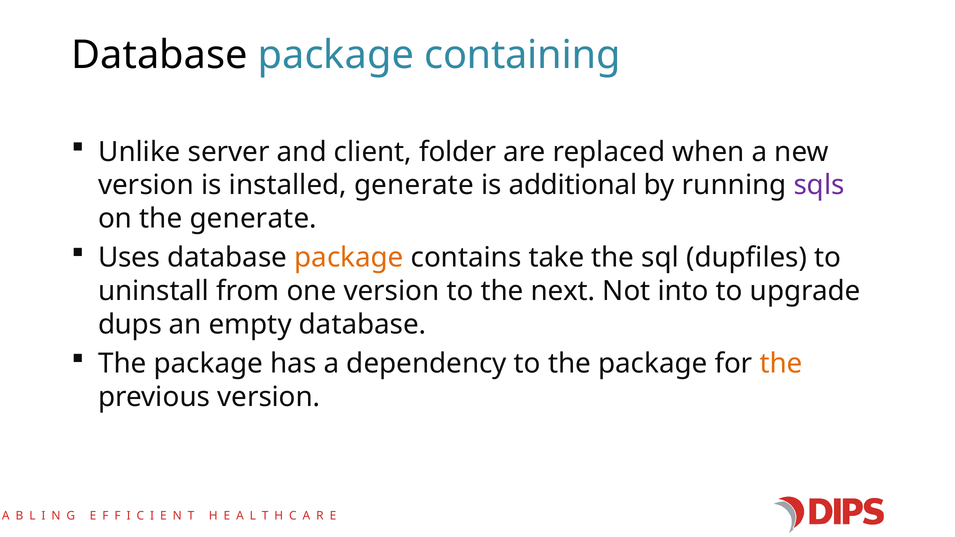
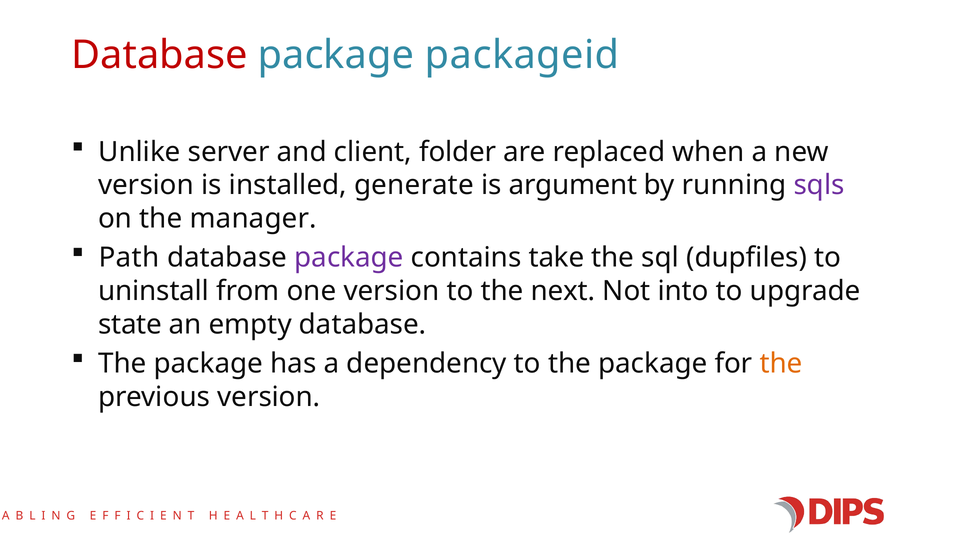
Database at (159, 55) colour: black -> red
containing: containing -> packageid
additional: additional -> argument
the generate: generate -> manager
Uses: Uses -> Path
package at (349, 258) colour: orange -> purple
dups: dups -> state
